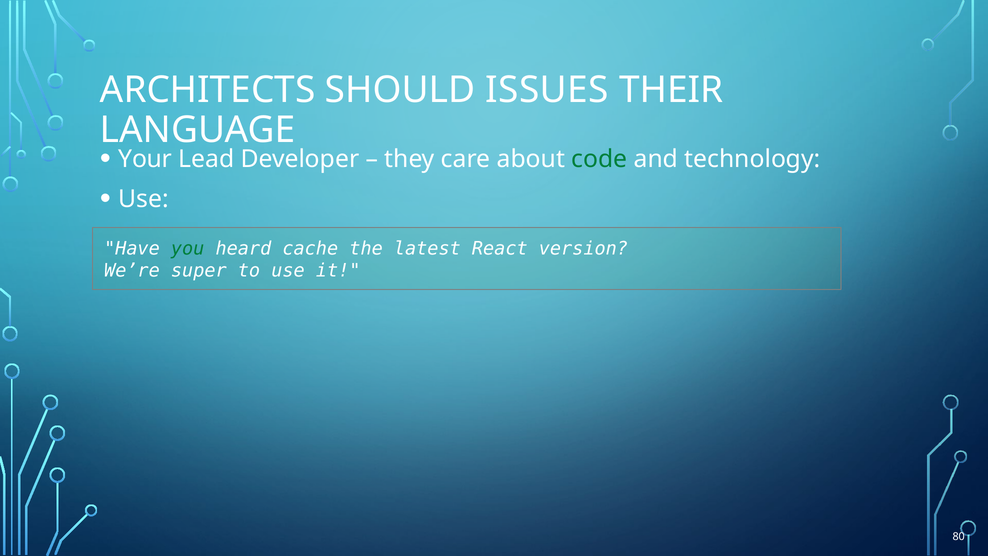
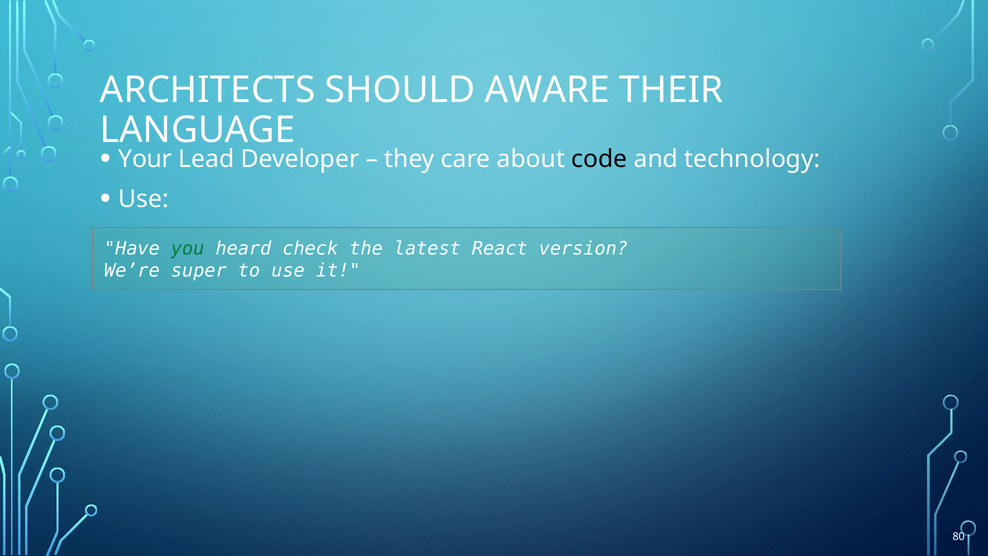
ISSUES: ISSUES -> AWARE
code colour: green -> black
cache: cache -> check
